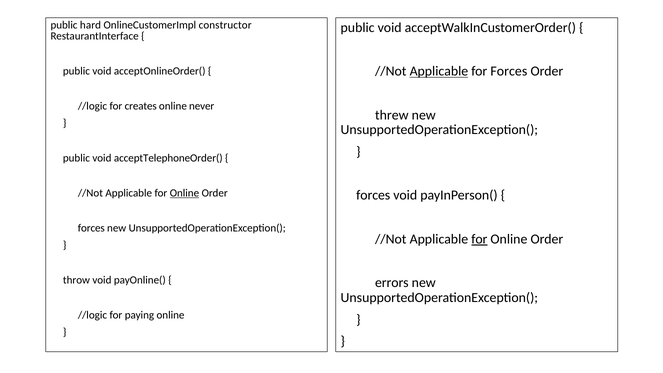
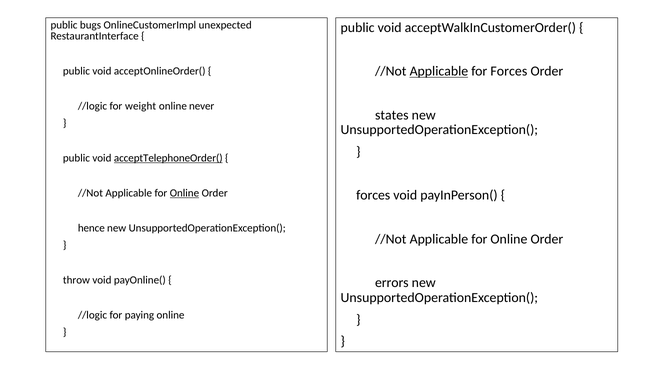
hard: hard -> bugs
constructor: constructor -> unexpected
creates: creates -> weight
threw: threw -> states
acceptTelephoneOrder( underline: none -> present
forces at (91, 228): forces -> hence
for at (479, 239) underline: present -> none
